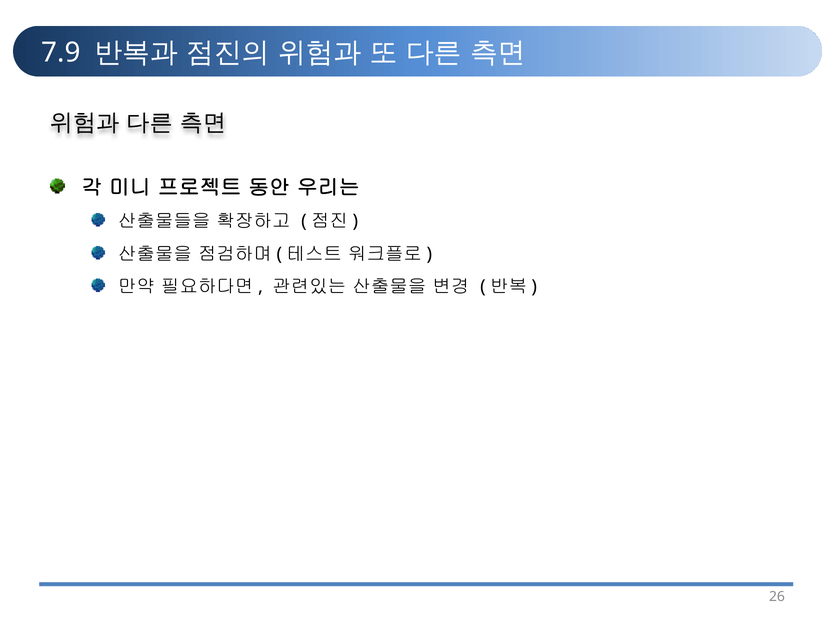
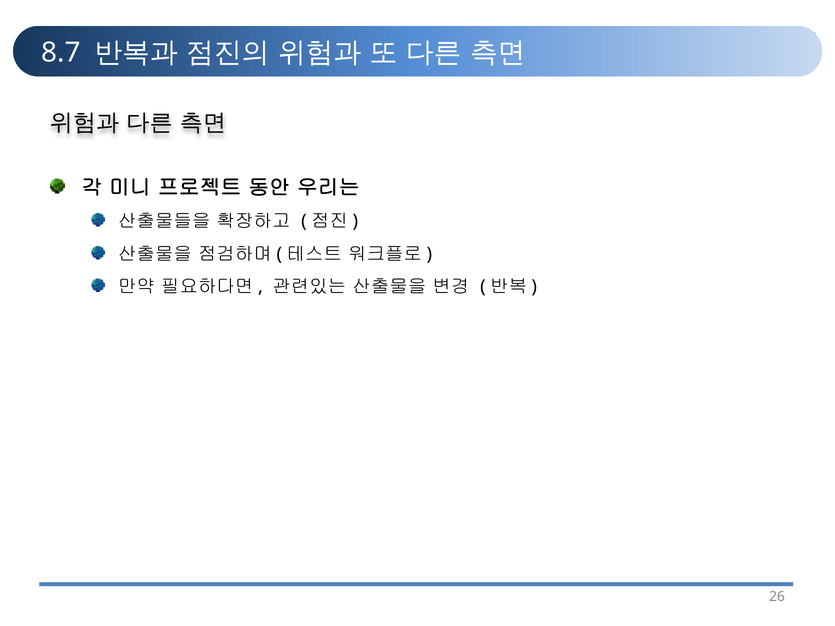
7.9: 7.9 -> 8.7
